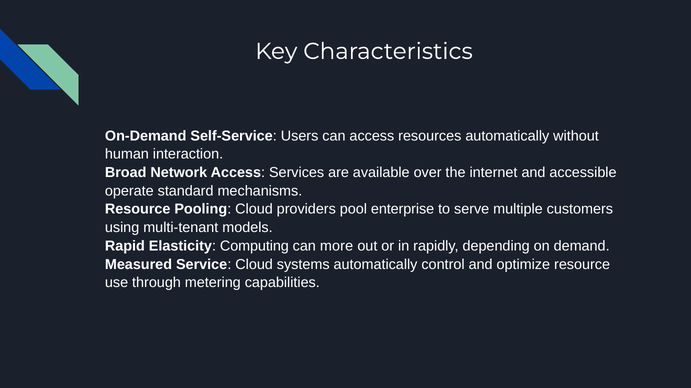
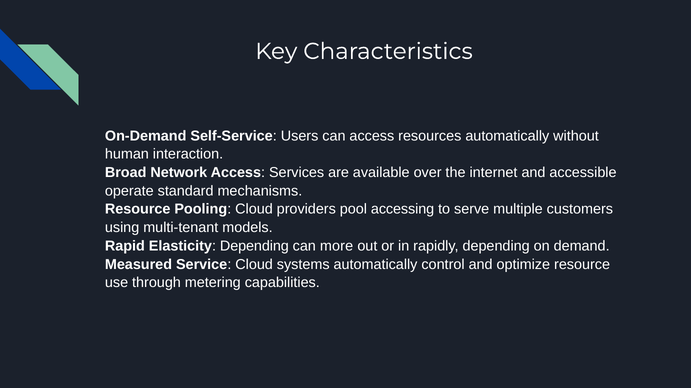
enterprise: enterprise -> accessing
Elasticity Computing: Computing -> Depending
